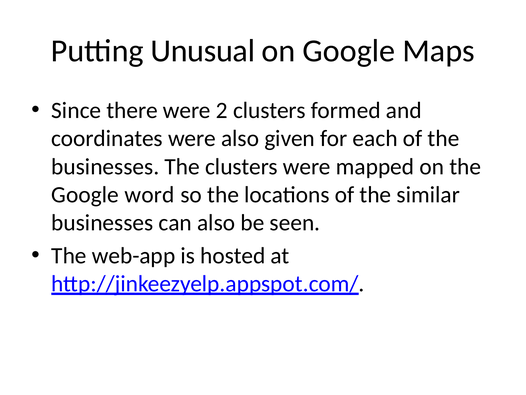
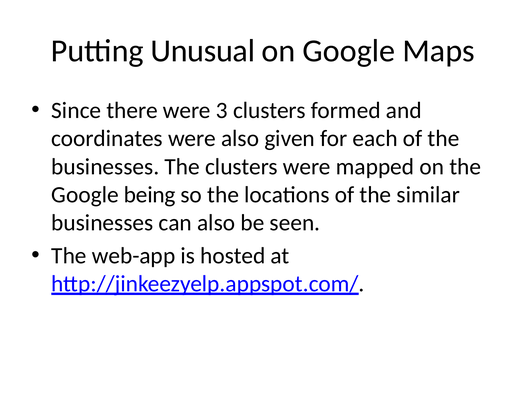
2: 2 -> 3
word: word -> being
